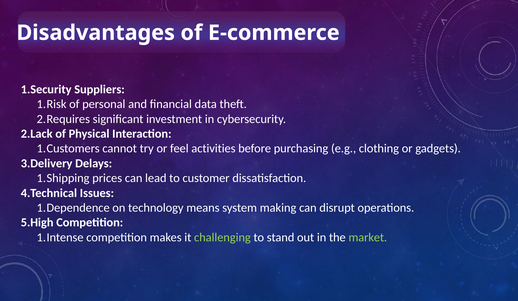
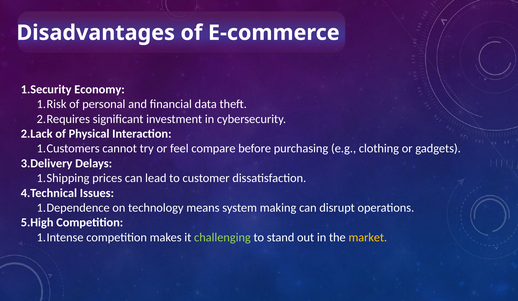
Suppliers: Suppliers -> Economy
activities: activities -> compare
market colour: light green -> yellow
